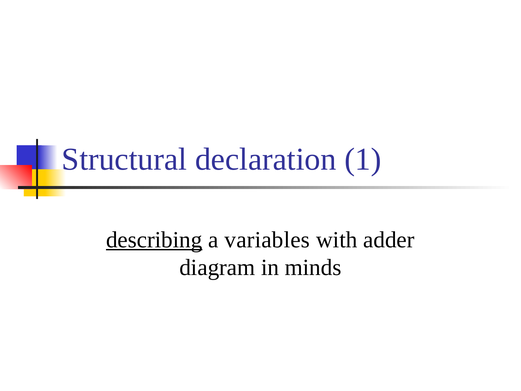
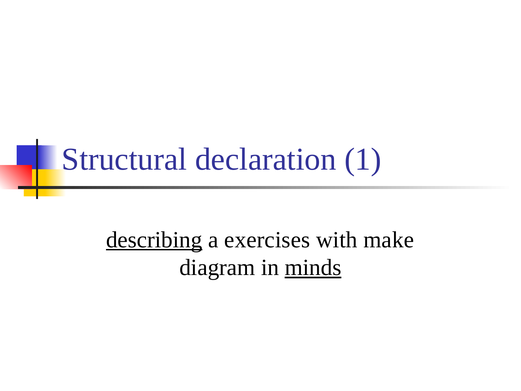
variables: variables -> exercises
adder: adder -> make
minds underline: none -> present
